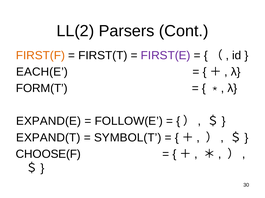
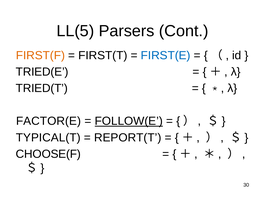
LL(2: LL(2 -> LL(5
FIRST(E colour: purple -> blue
EACH(E: EACH(E -> TRIED(E
FORM(T: FORM(T -> TRIED(T
EXPAND(E: EXPAND(E -> FACTOR(E
FOLLOW(E underline: none -> present
EXPAND(T: EXPAND(T -> TYPICAL(T
SYMBOL(T: SYMBOL(T -> REPORT(T
